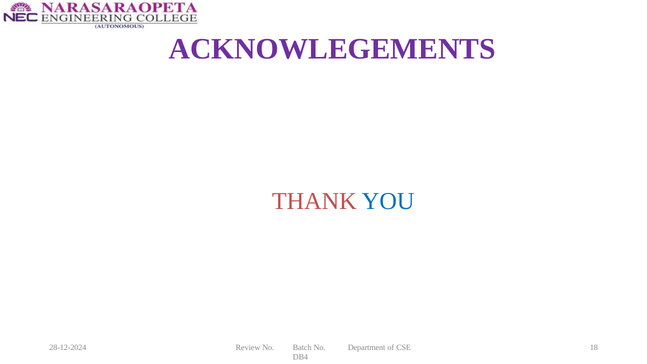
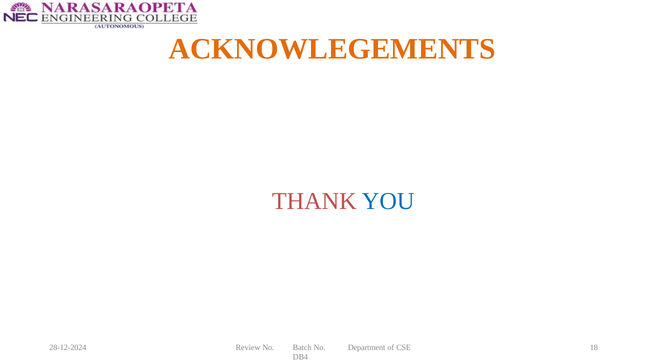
ACKNOWLEGEMENTS colour: purple -> orange
